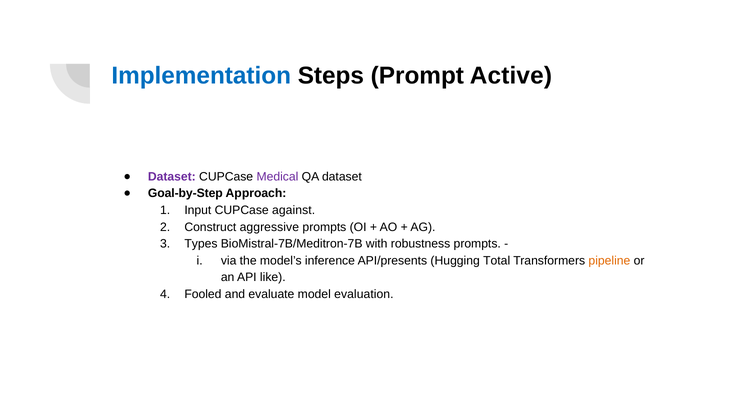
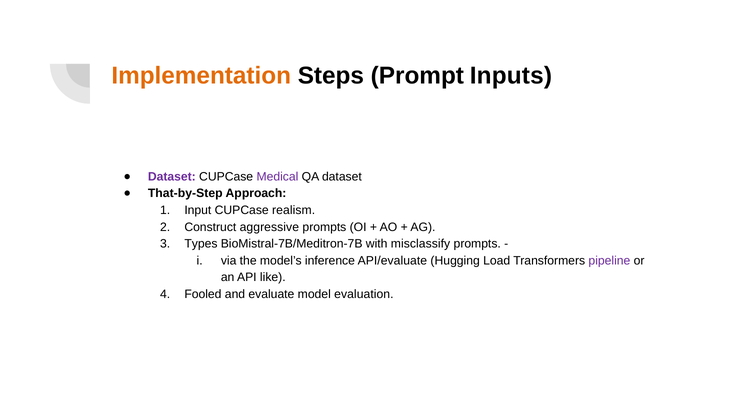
Implementation colour: blue -> orange
Active: Active -> Inputs
Goal-by-Step: Goal-by-Step -> That-by-Step
against: against -> realism
robustness: robustness -> misclassify
API/presents: API/presents -> API/evaluate
Total: Total -> Load
pipeline colour: orange -> purple
